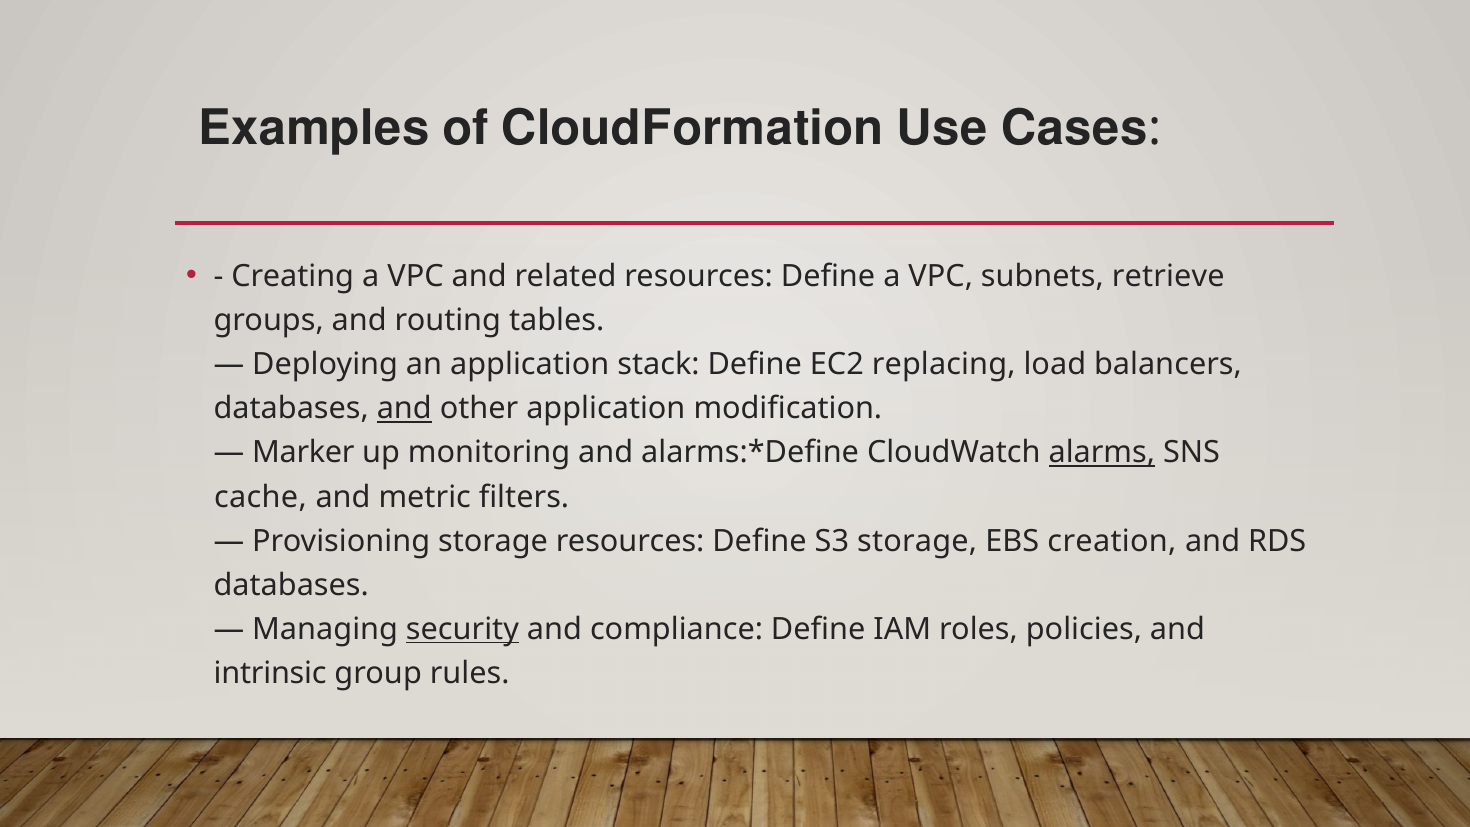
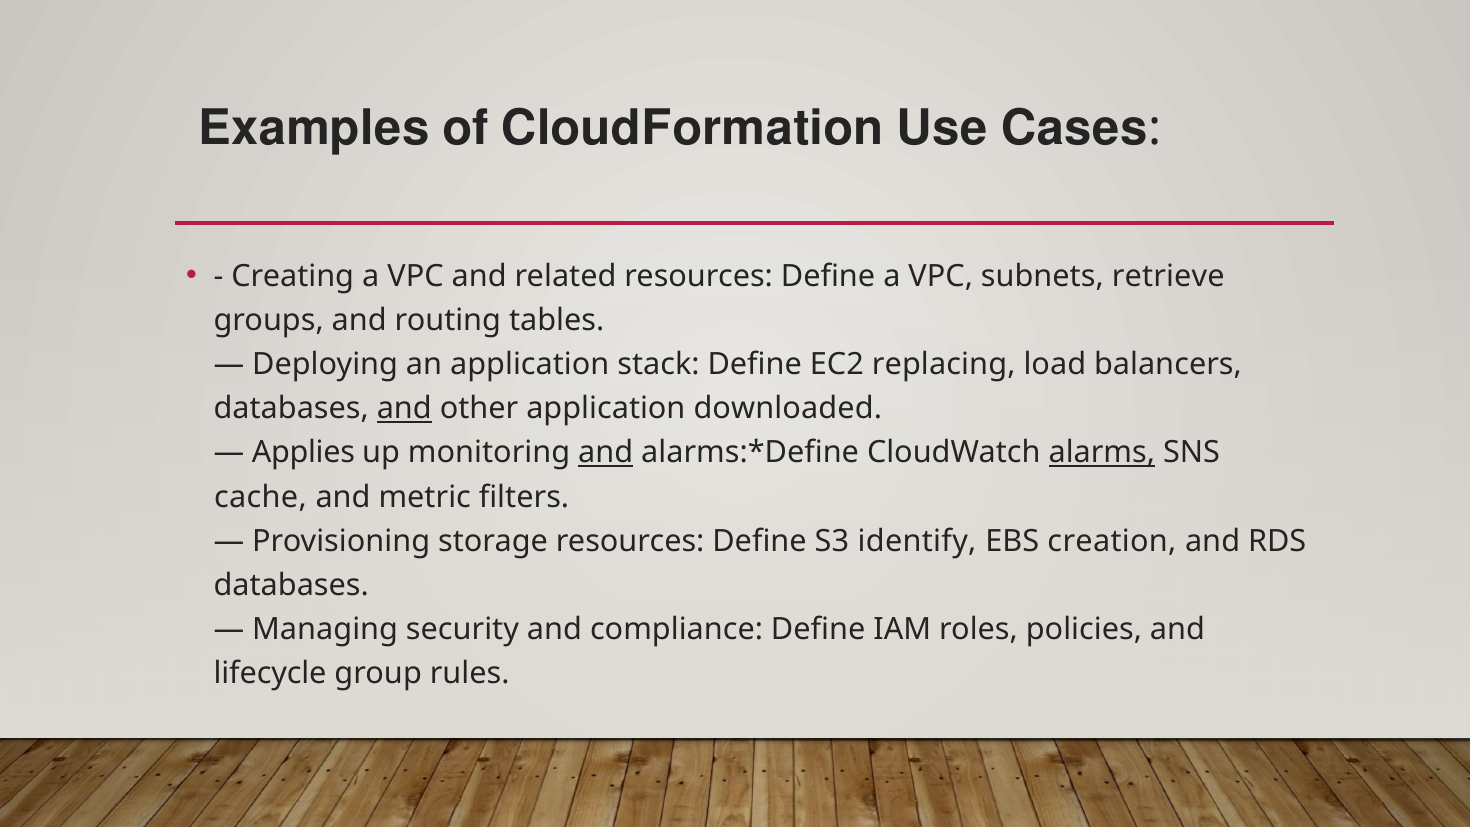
modification: modification -> downloaded
Marker: Marker -> Applies
and at (606, 453) underline: none -> present
S3 storage: storage -> identify
security underline: present -> none
intrinsic: intrinsic -> lifecycle
